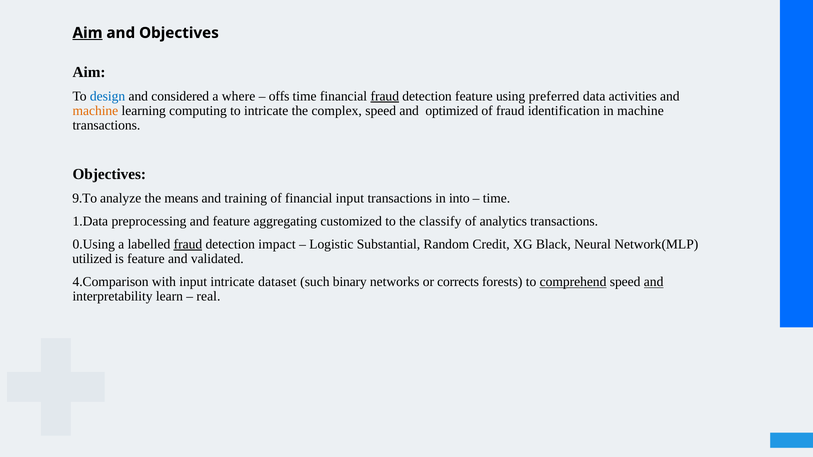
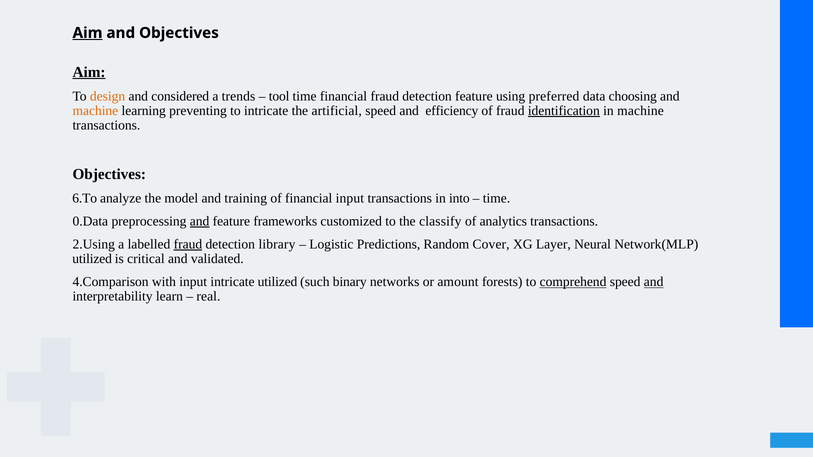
Aim at (89, 72) underline: none -> present
design colour: blue -> orange
where: where -> trends
offs: offs -> tool
fraud at (385, 96) underline: present -> none
activities: activities -> choosing
computing: computing -> preventing
complex: complex -> artificial
optimized: optimized -> efficiency
identification underline: none -> present
9.To: 9.To -> 6.To
means: means -> model
1.Data: 1.Data -> 0.Data
and at (200, 221) underline: none -> present
aggregating: aggregating -> frameworks
0.Using: 0.Using -> 2.Using
impact: impact -> library
Substantial: Substantial -> Predictions
Credit: Credit -> Cover
Black: Black -> Layer
is feature: feature -> critical
intricate dataset: dataset -> utilized
corrects: corrects -> amount
